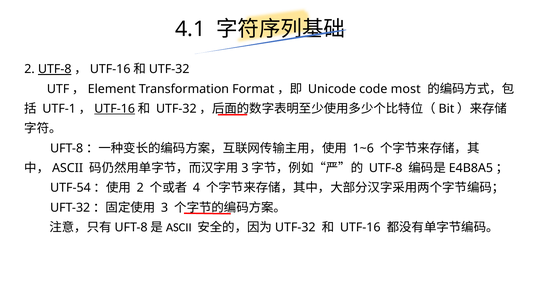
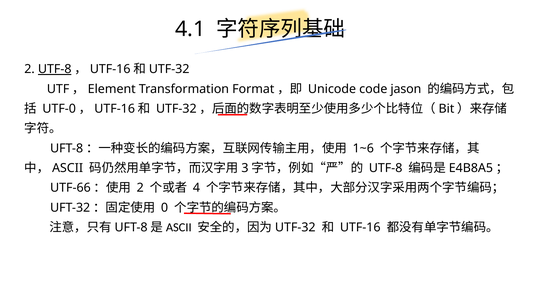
most: most -> jason
UTF-1: UTF-1 -> UTF-0
UTF-16 at (115, 109) underline: present -> none
UTF-54: UTF-54 -> UTF-66
3 at (165, 208): 3 -> 0
